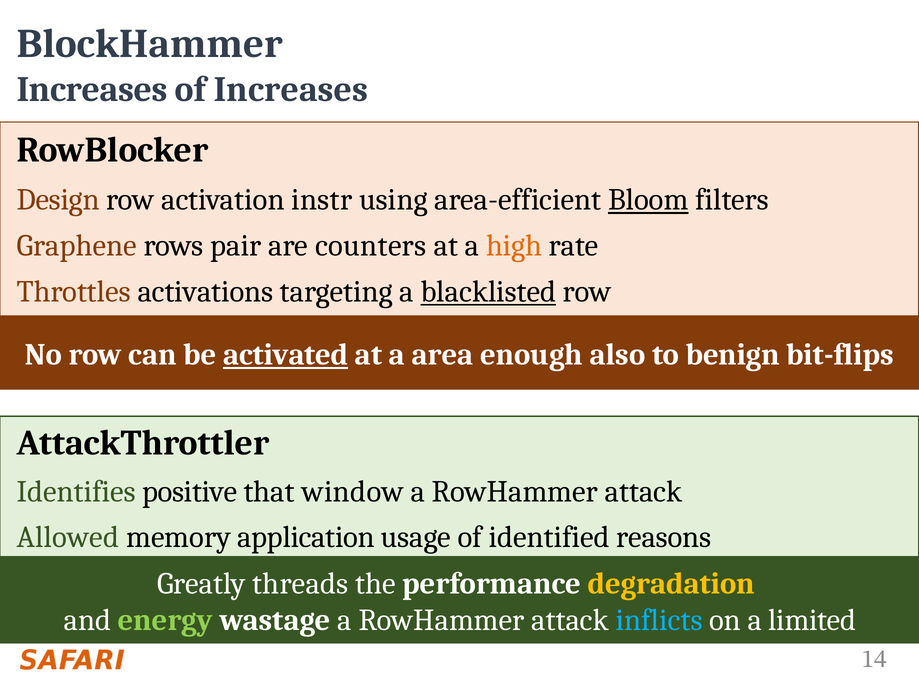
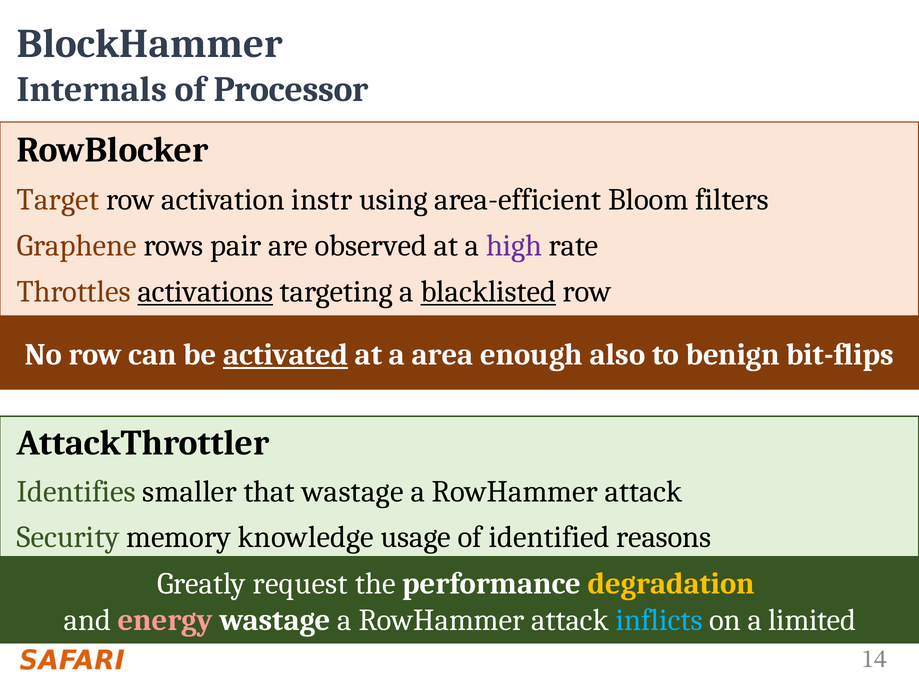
Increases at (92, 89): Increases -> Internals
of Increases: Increases -> Processor
Design: Design -> Target
Bloom underline: present -> none
counters: counters -> observed
high colour: orange -> purple
activations underline: none -> present
positive: positive -> smaller
that window: window -> wastage
Allowed: Allowed -> Security
application: application -> knowledge
threads: threads -> request
energy colour: light green -> pink
